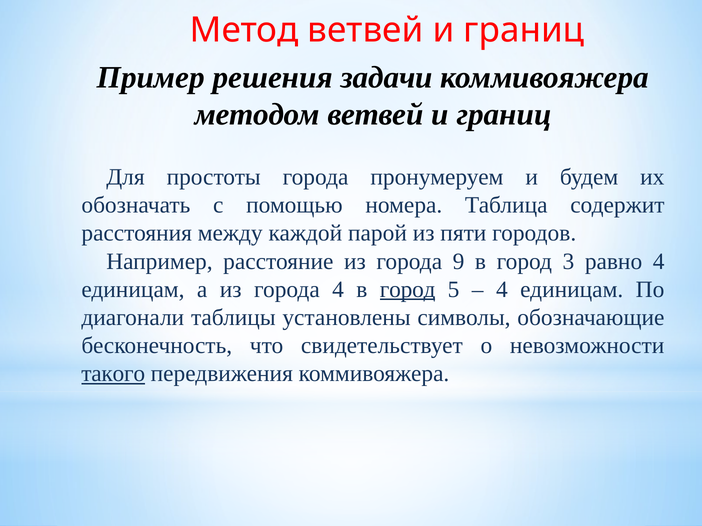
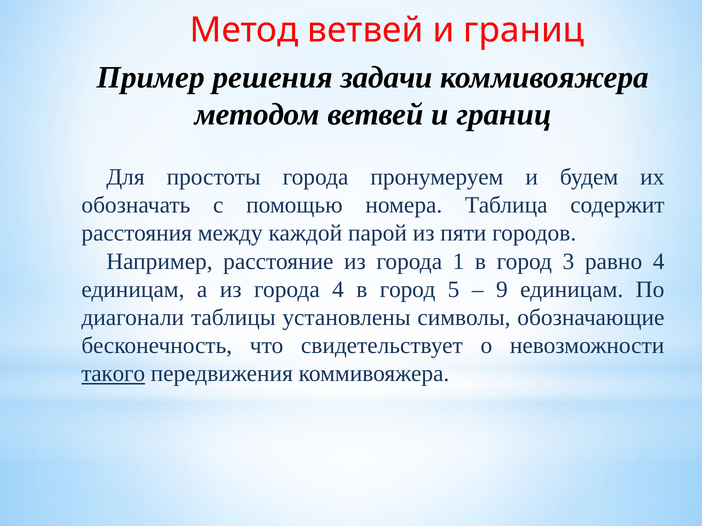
9: 9 -> 1
город at (408, 290) underline: present -> none
4 at (502, 290): 4 -> 9
